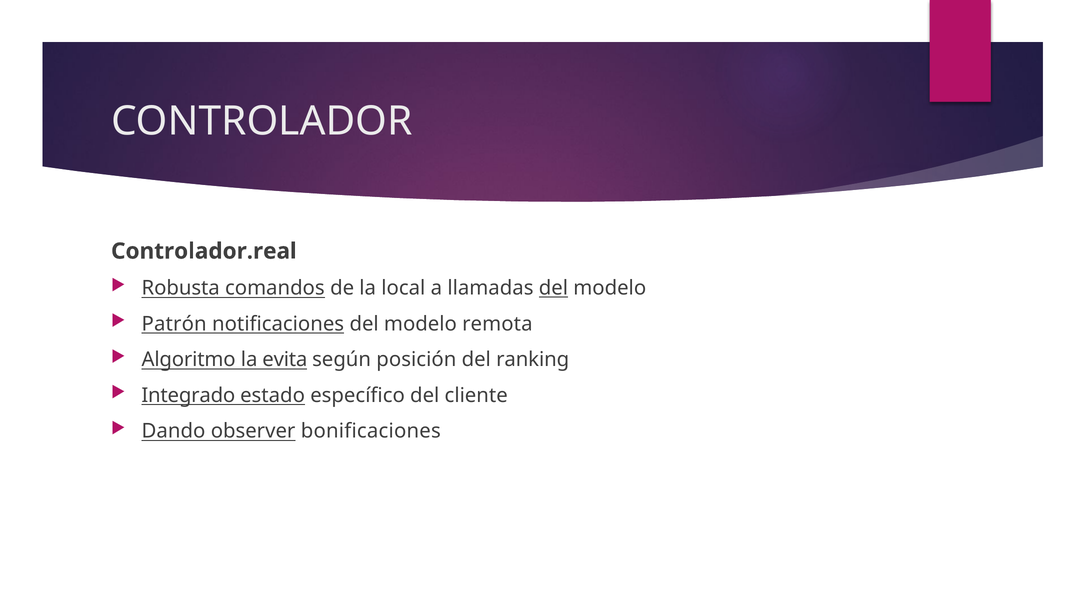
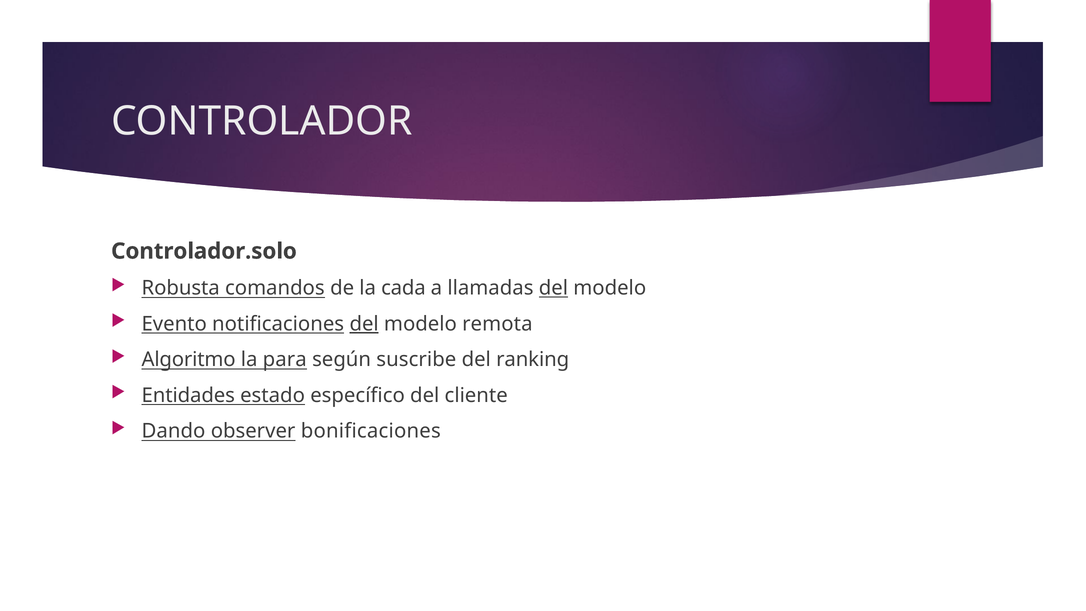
Controlador.real: Controlador.real -> Controlador.solo
local: local -> cada
Patrón: Patrón -> Evento
del at (364, 324) underline: none -> present
evita: evita -> para
posición: posición -> suscribe
Integrado: Integrado -> Entidades
